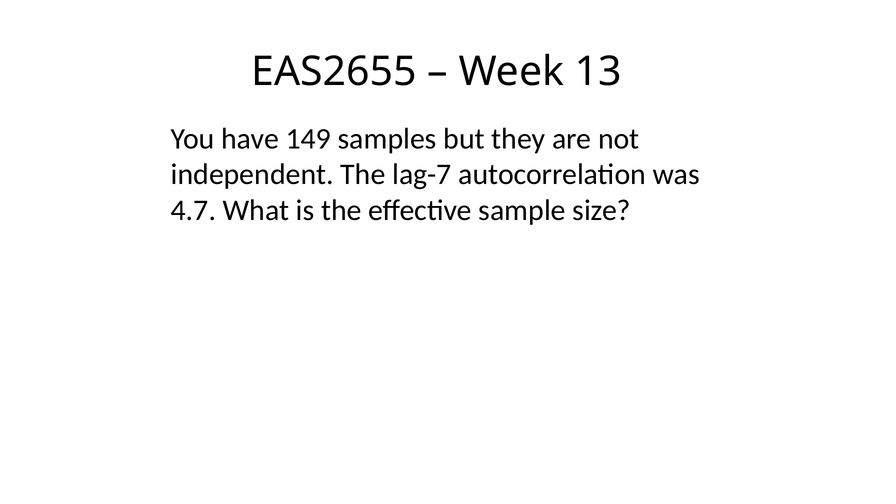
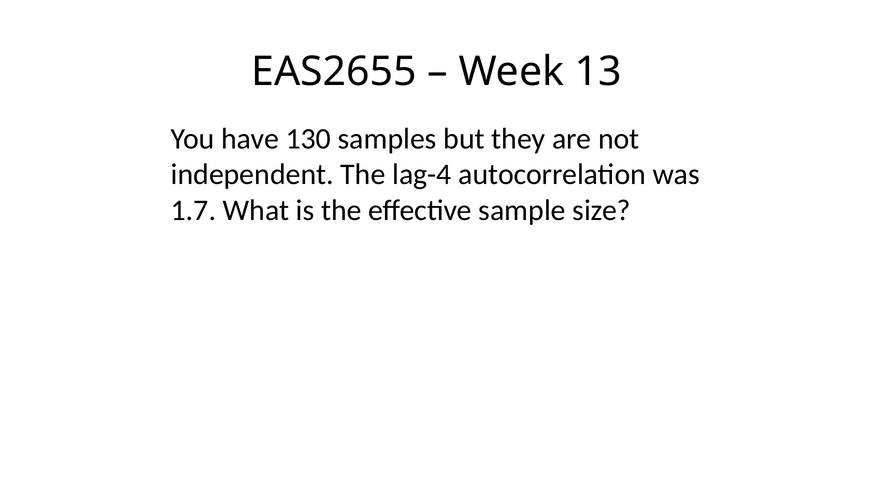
149: 149 -> 130
lag-7: lag-7 -> lag-4
4.7: 4.7 -> 1.7
